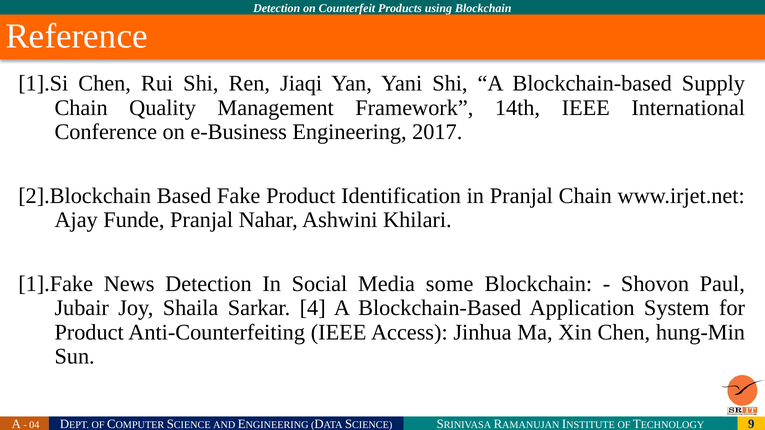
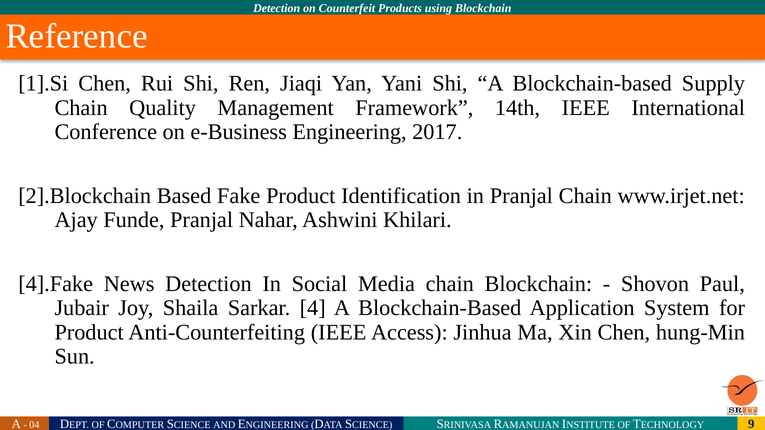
1].Fake: 1].Fake -> 4].Fake
Media some: some -> chain
